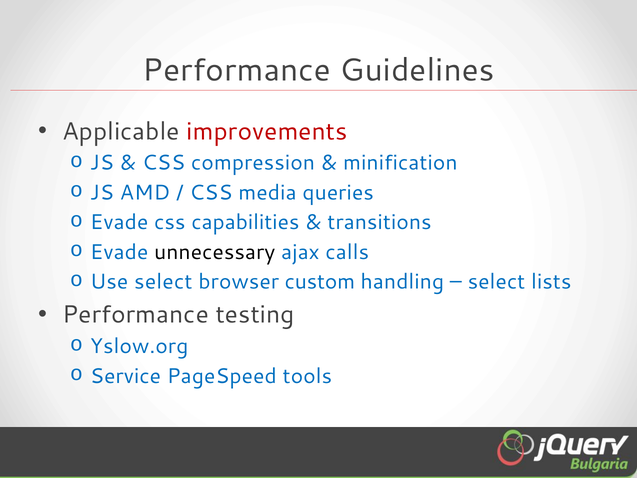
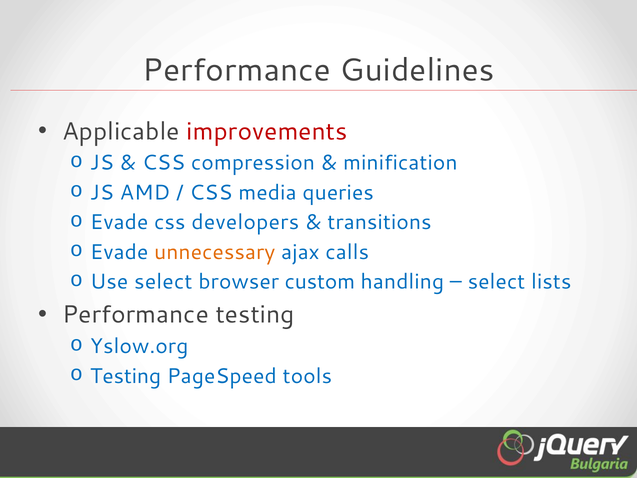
capabilities: capabilities -> developers
unnecessary colour: black -> orange
Service at (126, 376): Service -> Testing
